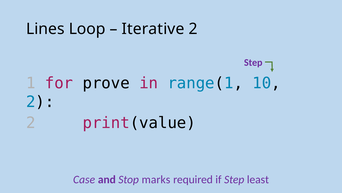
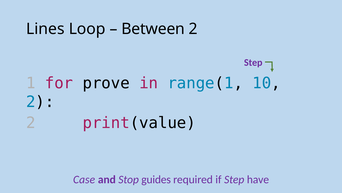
Iterative: Iterative -> Between
marks: marks -> guides
least: least -> have
